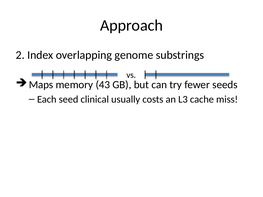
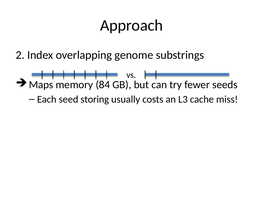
43: 43 -> 84
clinical: clinical -> storing
